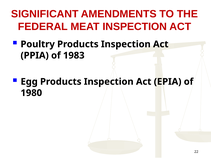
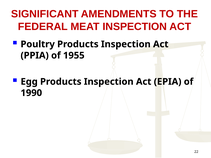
1983: 1983 -> 1955
1980: 1980 -> 1990
